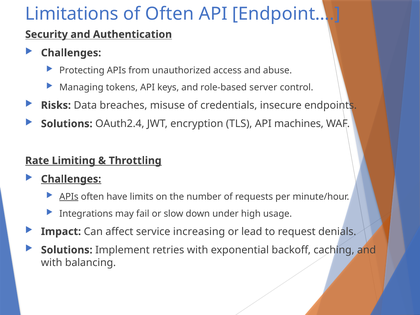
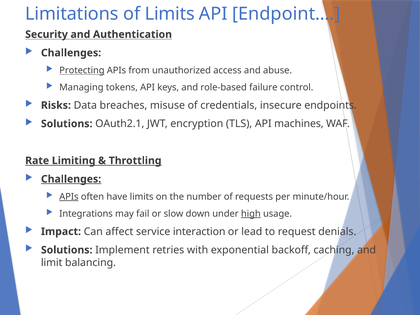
of Often: Often -> Limits
Protecting underline: none -> present
server: server -> failure
OAuth2.4: OAuth2.4 -> OAuth2.1
high underline: none -> present
increasing: increasing -> interaction
with at (52, 263): with -> limit
